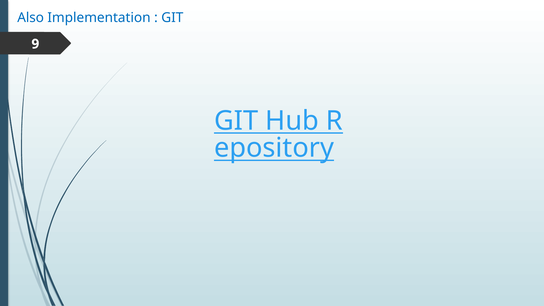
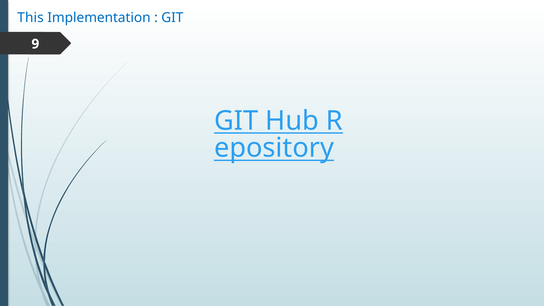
Also: Also -> This
